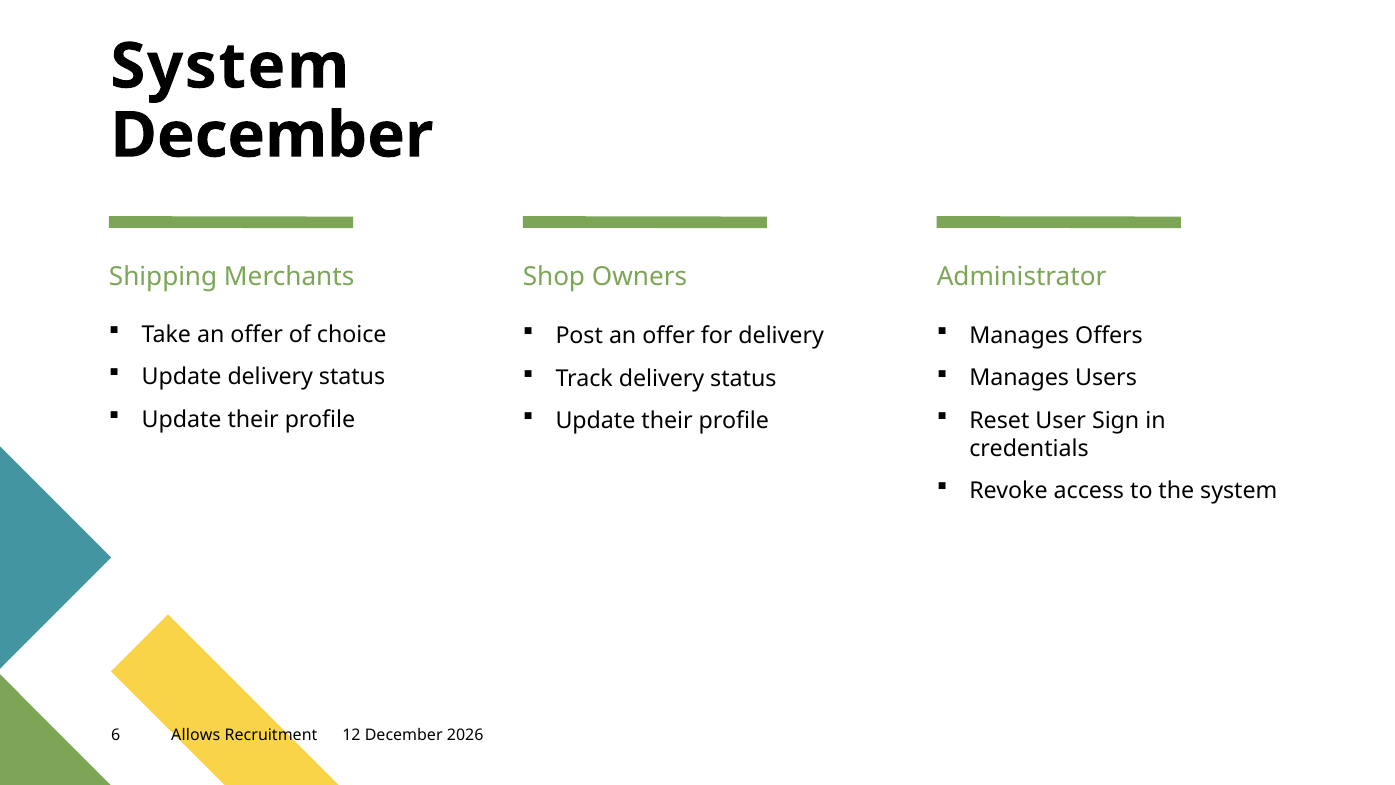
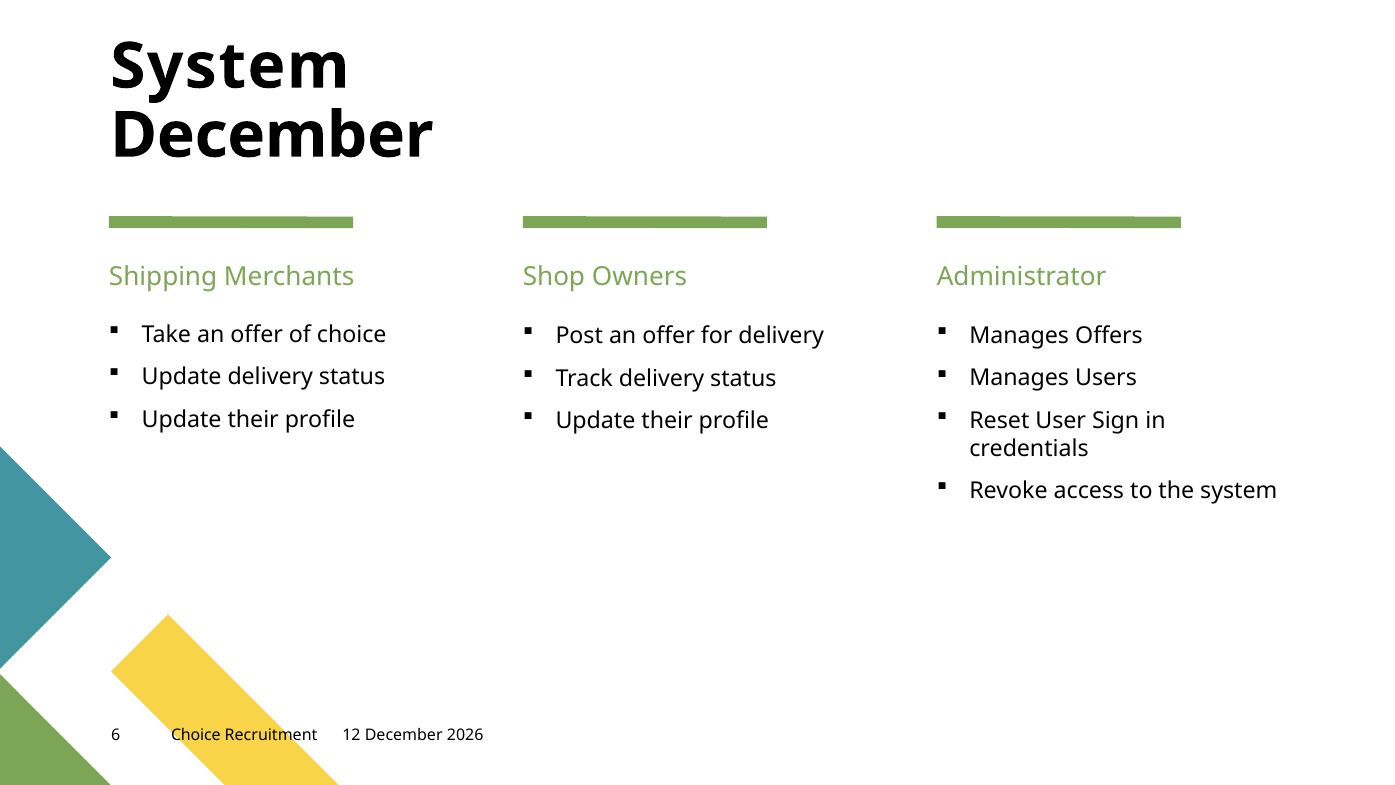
6 Allows: Allows -> Choice
